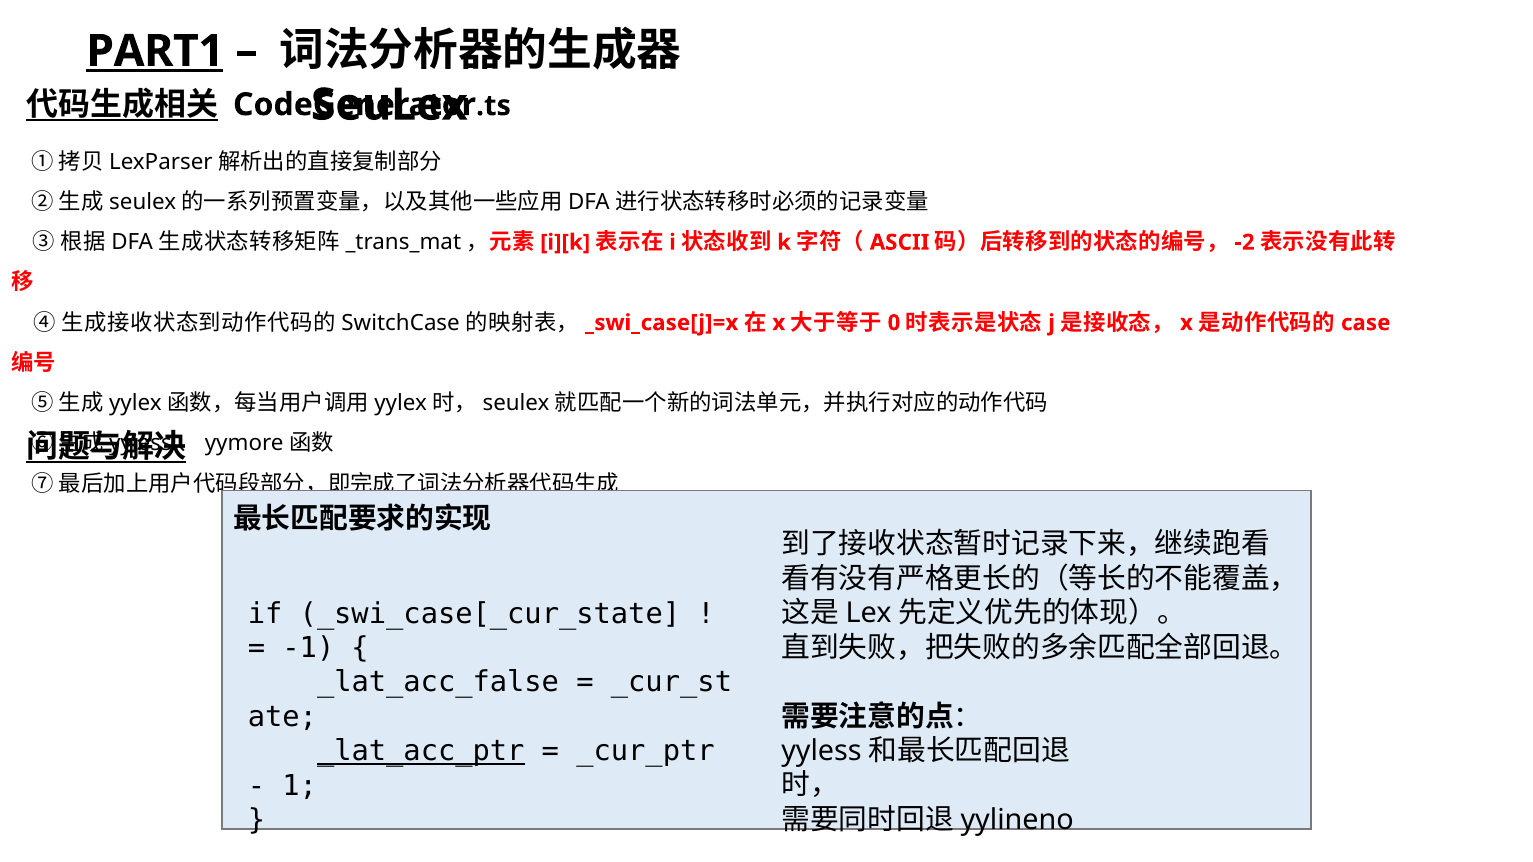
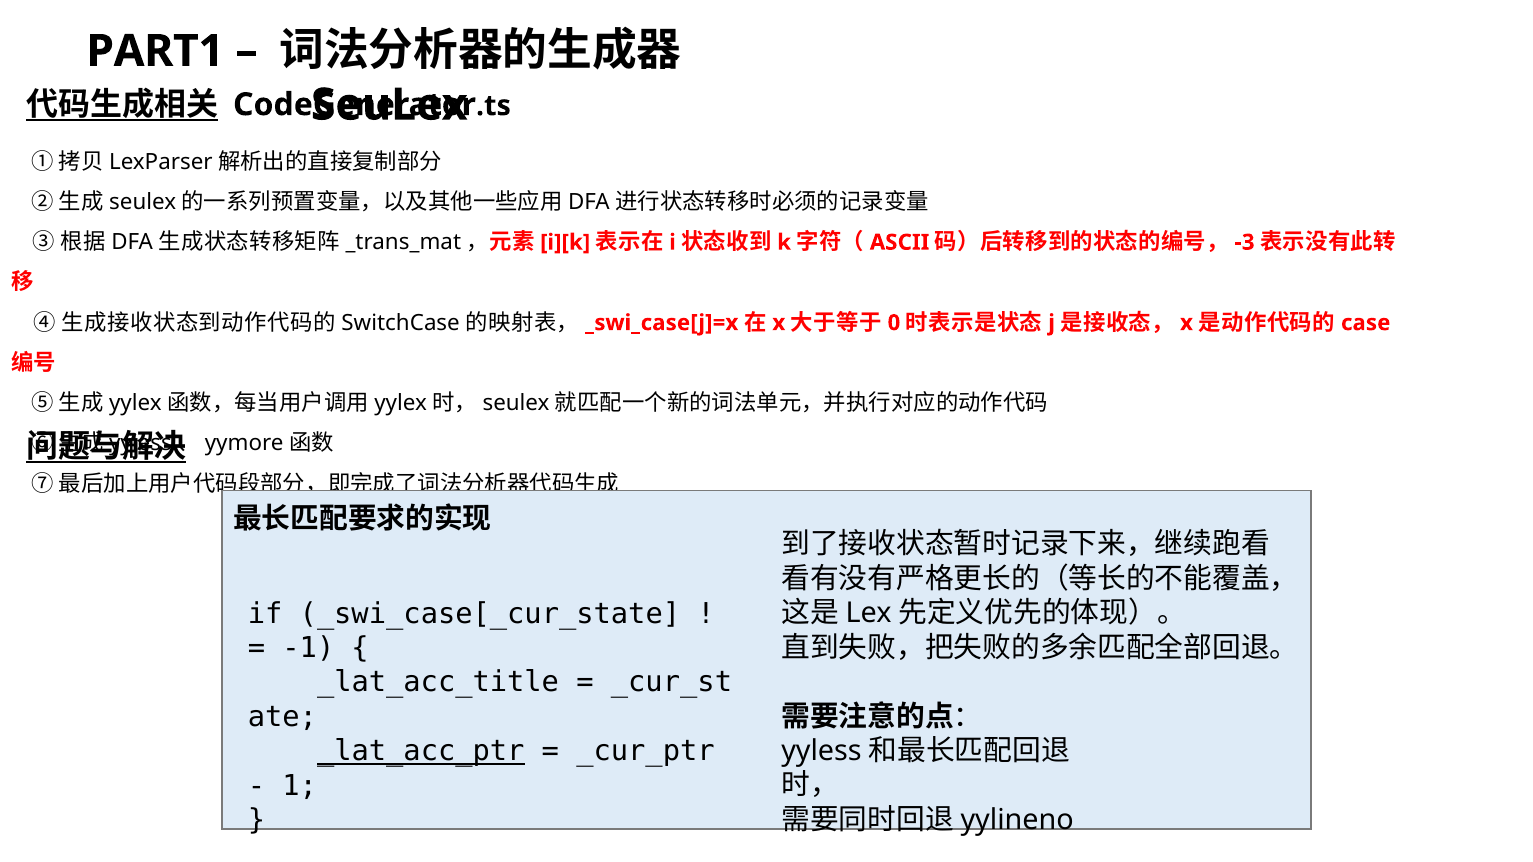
PART1 underline: present -> none
-2: -2 -> -3
_lat_acc_false: _lat_acc_false -> _lat_acc_title
